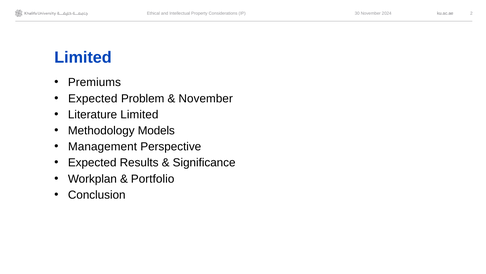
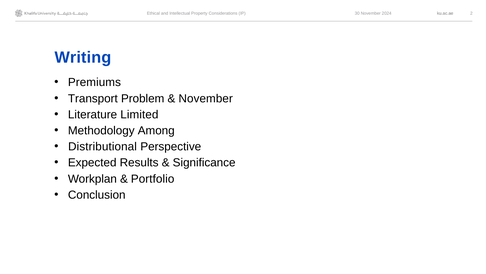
Limited at (83, 57): Limited -> Writing
Expected at (93, 98): Expected -> Transport
Models: Models -> Among
Management: Management -> Distributional
